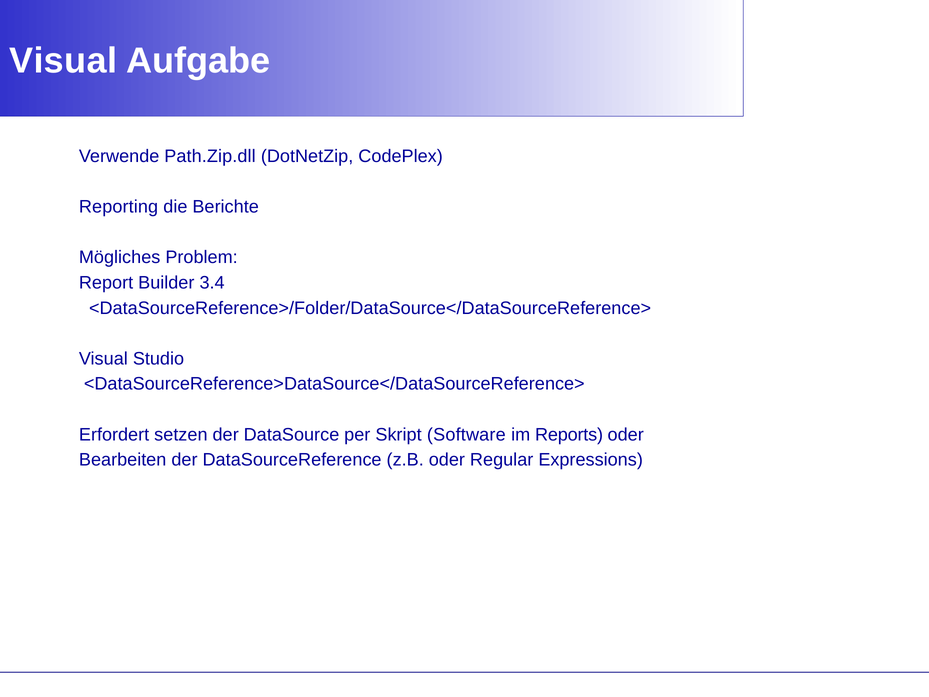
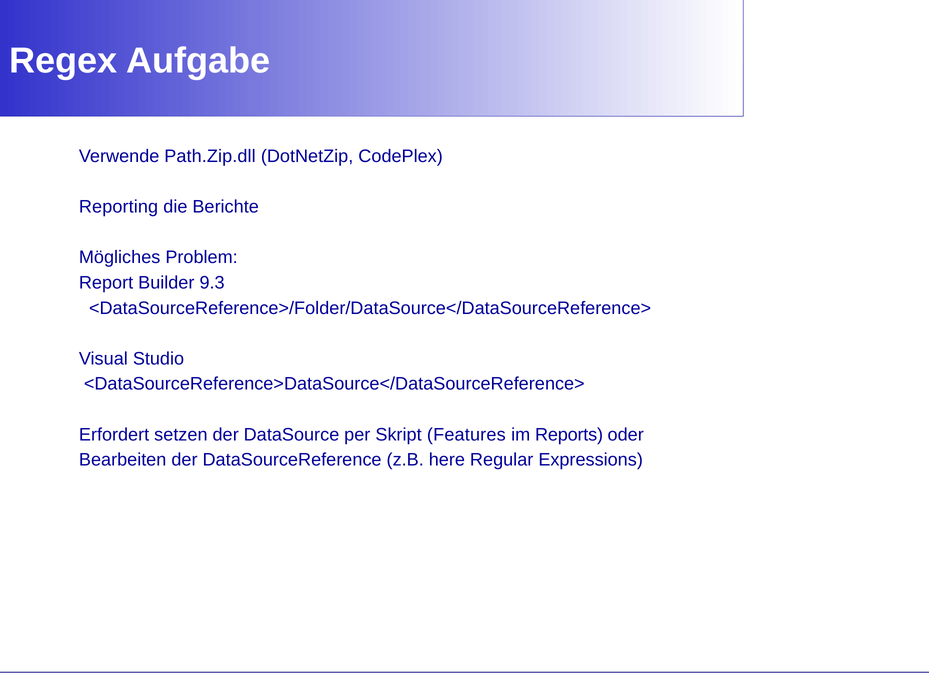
Visual at (63, 61): Visual -> Regex
3.4: 3.4 -> 9.3
Software: Software -> Features
z.B oder: oder -> here
